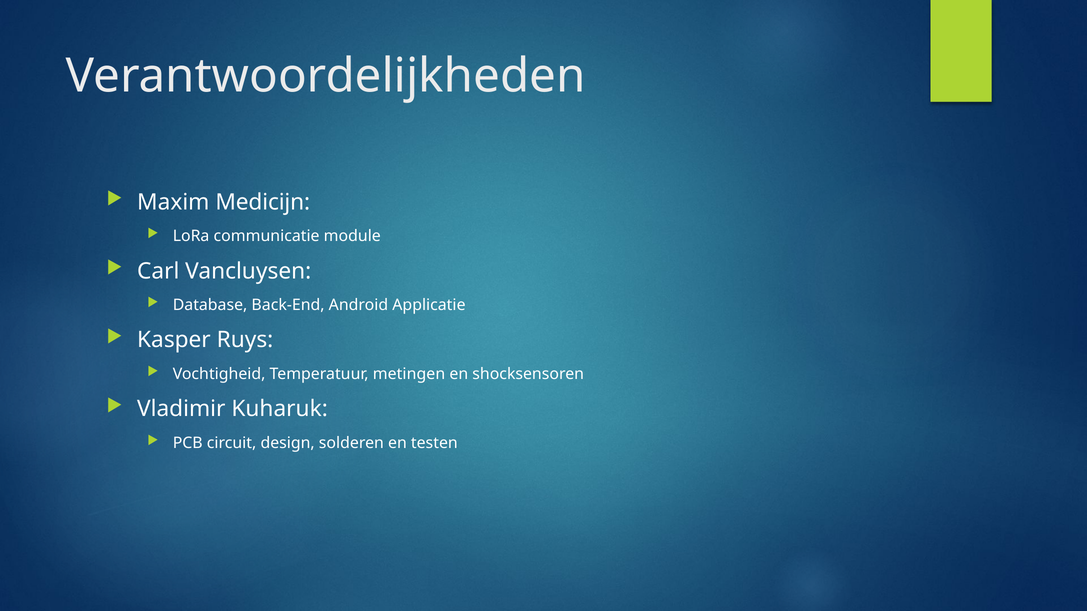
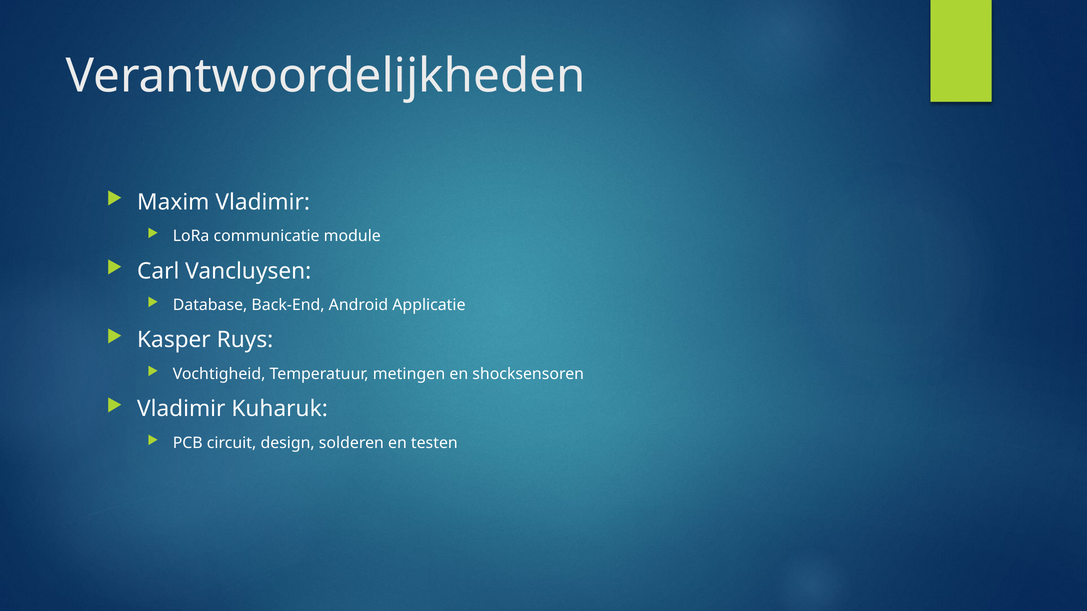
Maxim Medicijn: Medicijn -> Vladimir
